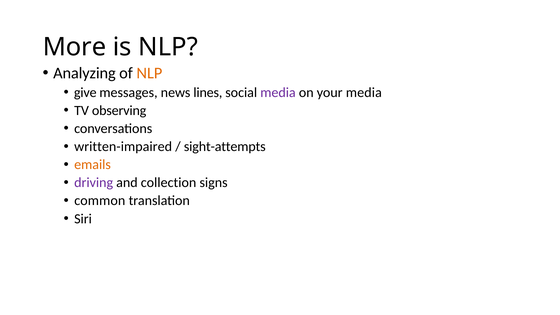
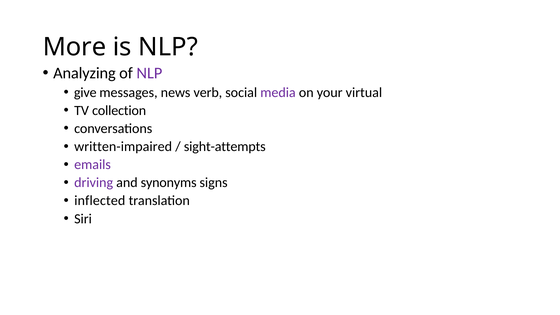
NLP at (149, 73) colour: orange -> purple
lines: lines -> verb
your media: media -> virtual
observing: observing -> collection
emails colour: orange -> purple
collection: collection -> synonyms
common: common -> inflected
